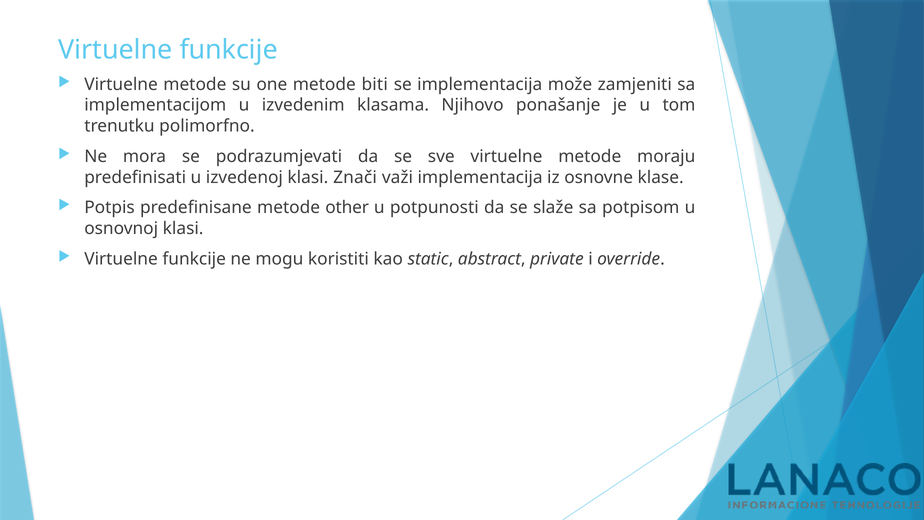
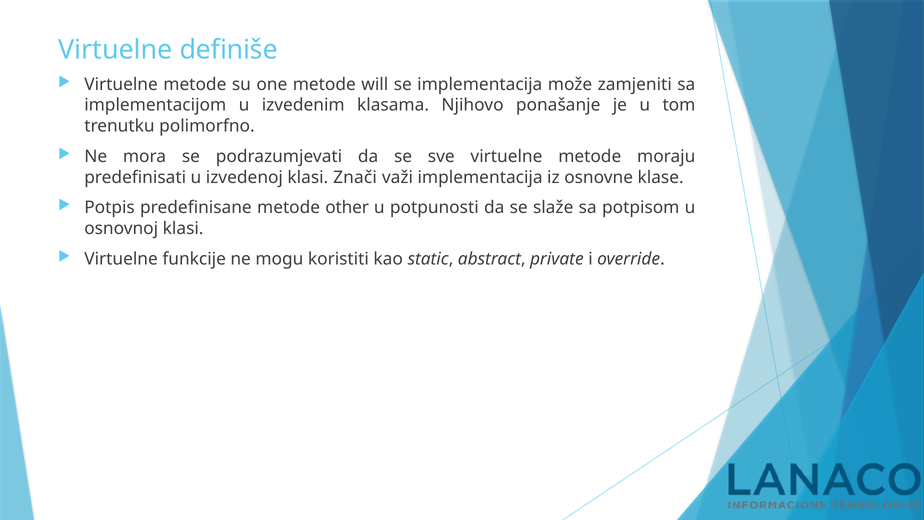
funkcije at (229, 50): funkcije -> definiše
biti: biti -> will
